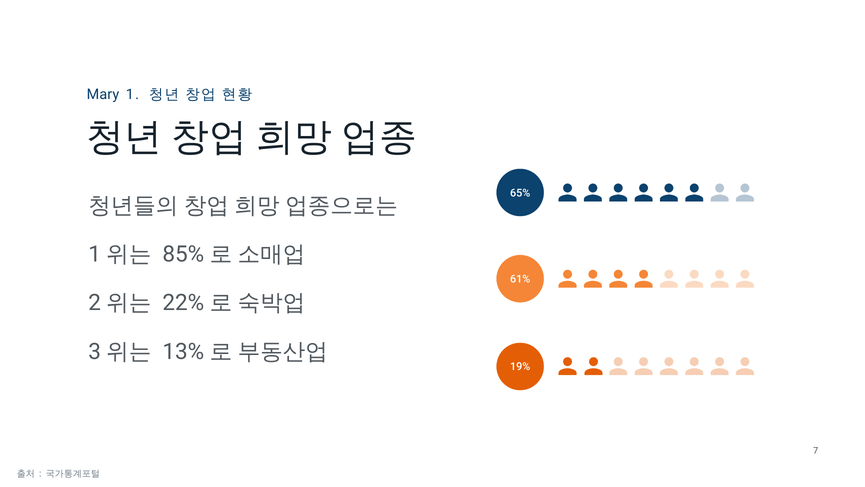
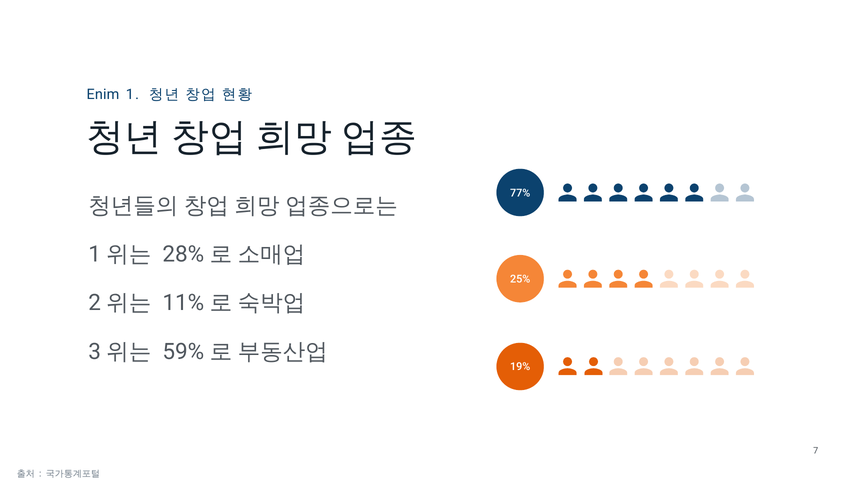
Mary: Mary -> Enim
65%: 65% -> 77%
85%: 85% -> 28%
61%: 61% -> 25%
22%: 22% -> 11%
13%: 13% -> 59%
